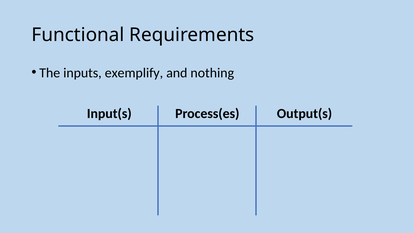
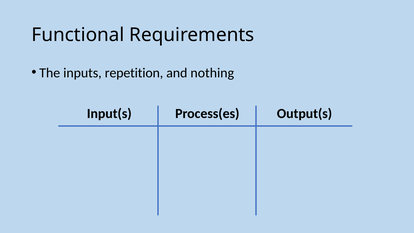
exemplify: exemplify -> repetition
